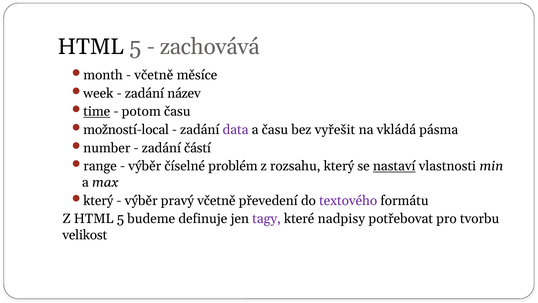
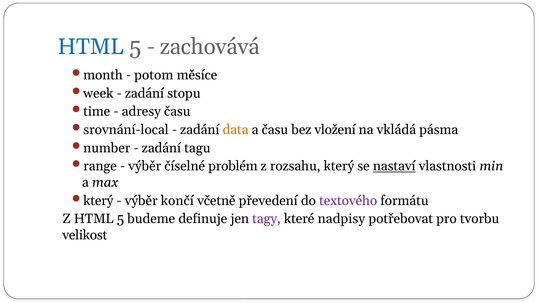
HTML at (91, 47) colour: black -> blue
včetně at (154, 75): včetně -> potom
název: název -> stopu
time underline: present -> none
potom: potom -> adresy
možností-local: možností-local -> srovnání-local
data colour: purple -> orange
vyřešit: vyřešit -> vložení
částí: částí -> tagu
pravý: pravý -> končí
